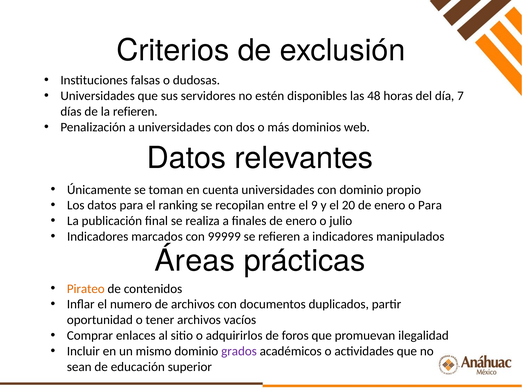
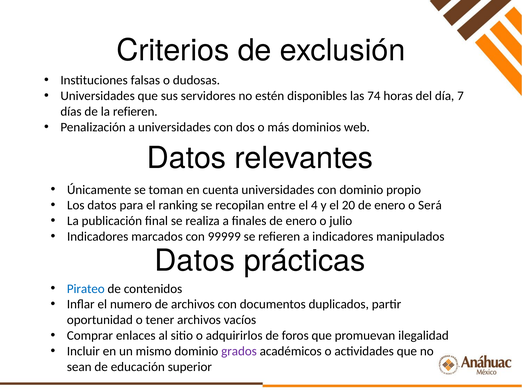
48: 48 -> 74
9: 9 -> 4
o Para: Para -> Será
Áreas at (195, 261): Áreas -> Datos
Pirateo colour: orange -> blue
